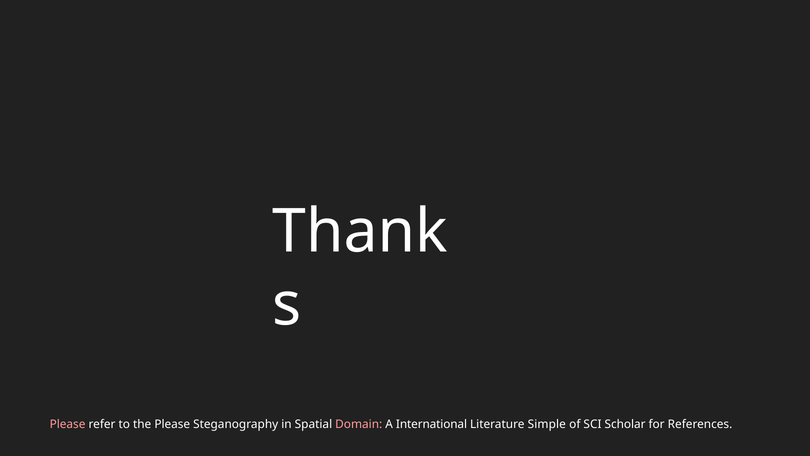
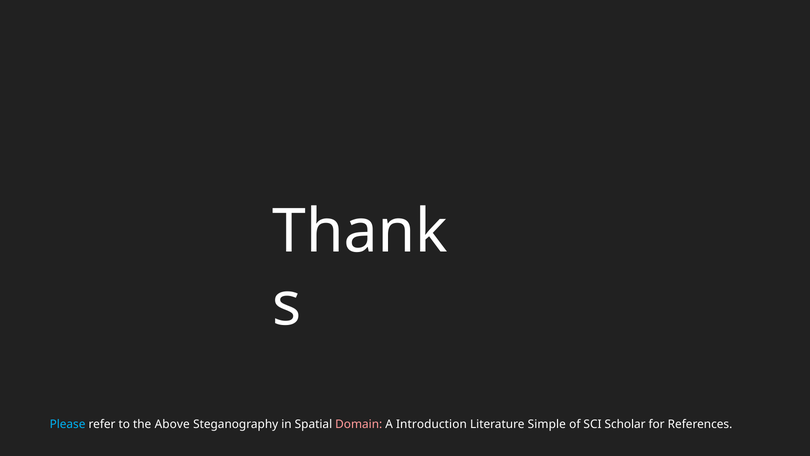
Please at (68, 424) colour: pink -> light blue
the Please: Please -> Above
International: International -> Introduction
